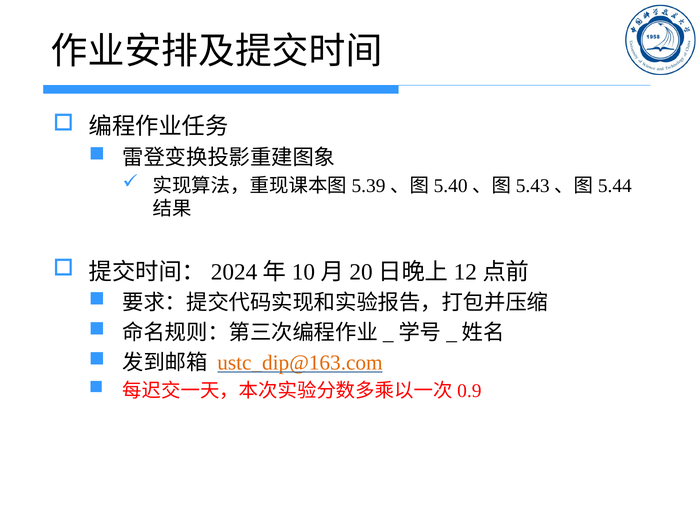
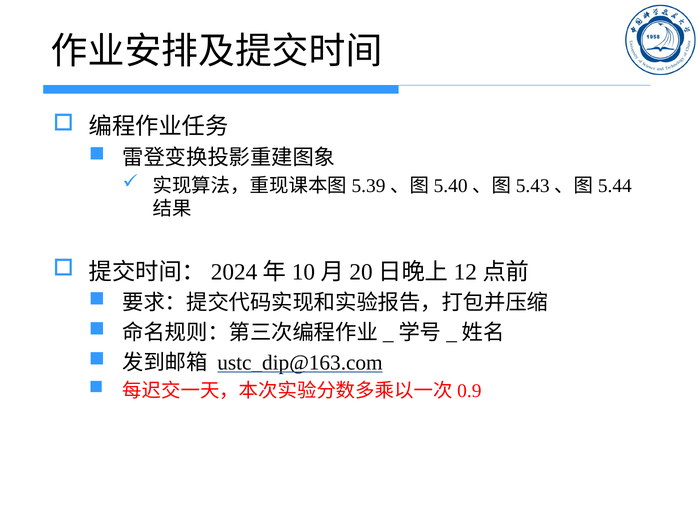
ustc_dip@163.com colour: orange -> black
